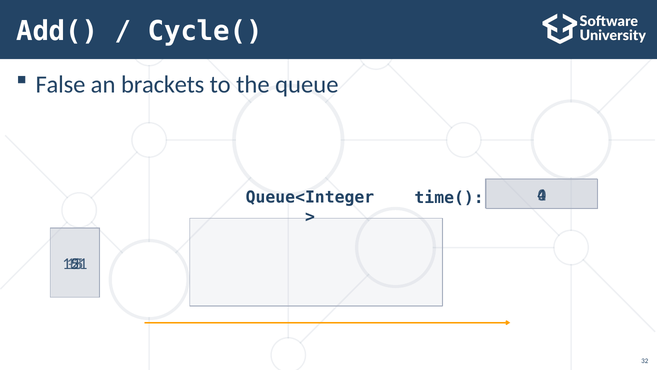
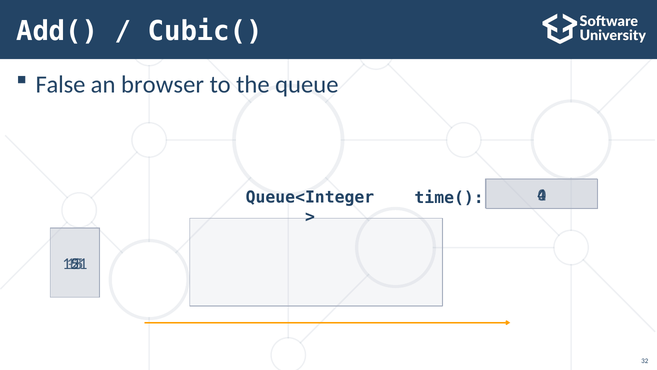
Cycle(: Cycle( -> Cubic(
brackets: brackets -> browser
